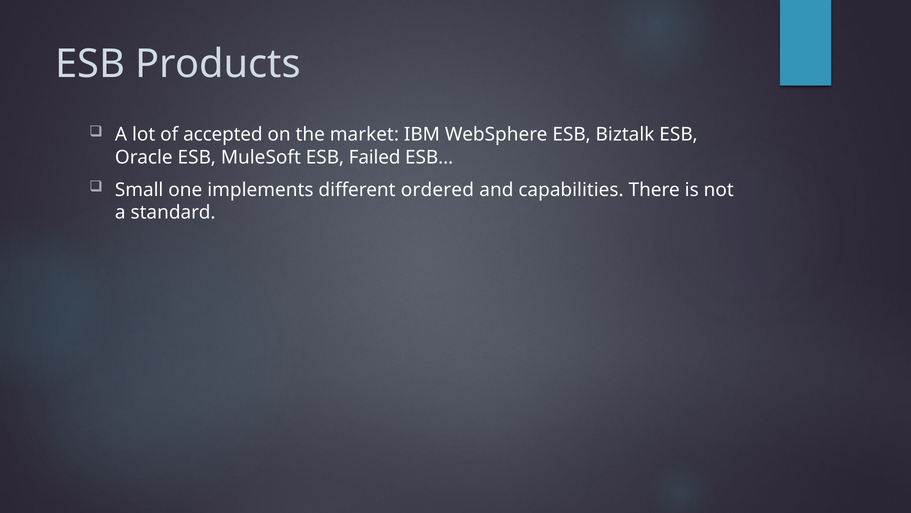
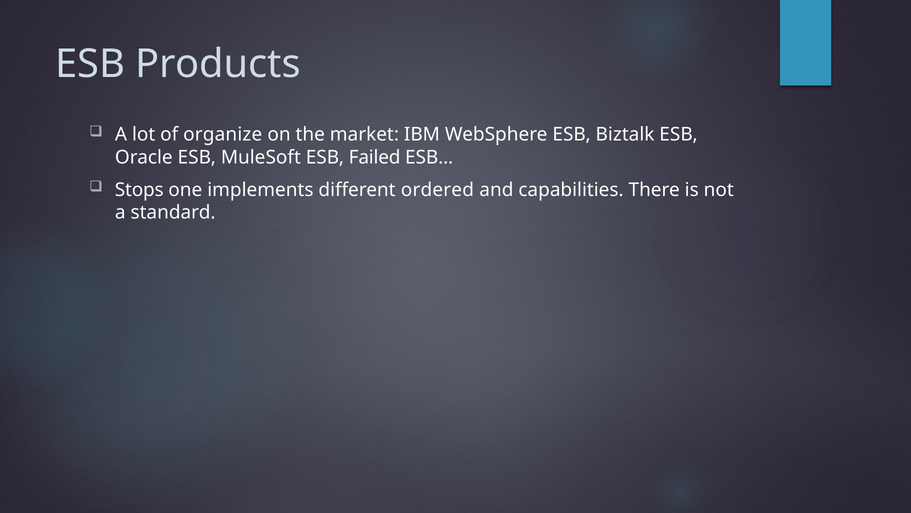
accepted: accepted -> organize
Small: Small -> Stops
